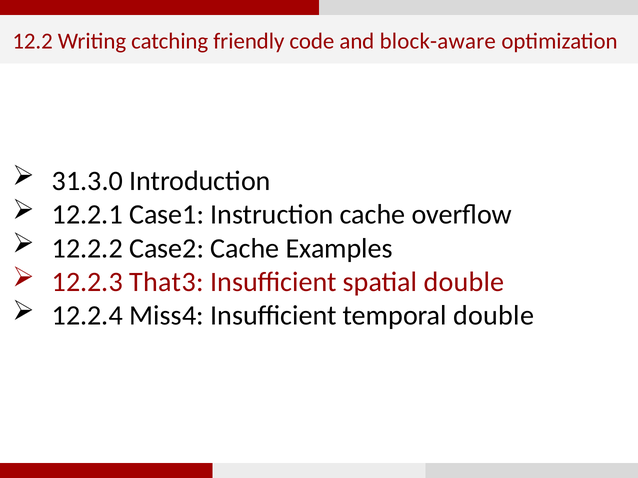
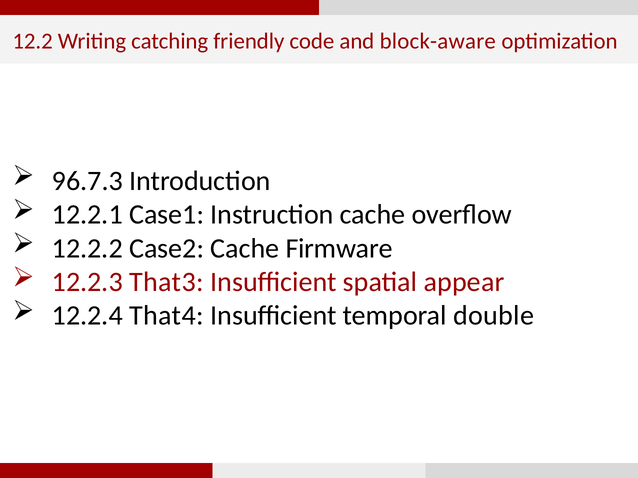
31.3.0: 31.3.0 -> 96.7.3
Examples: Examples -> Firmware
spatial double: double -> appear
Miss4: Miss4 -> That4
